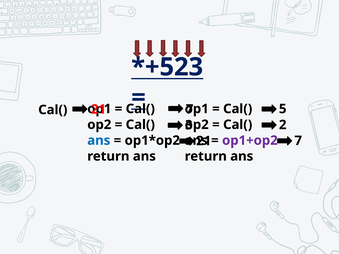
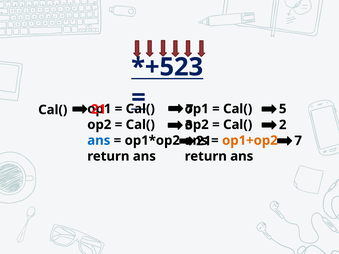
op1+op2 colour: purple -> orange
